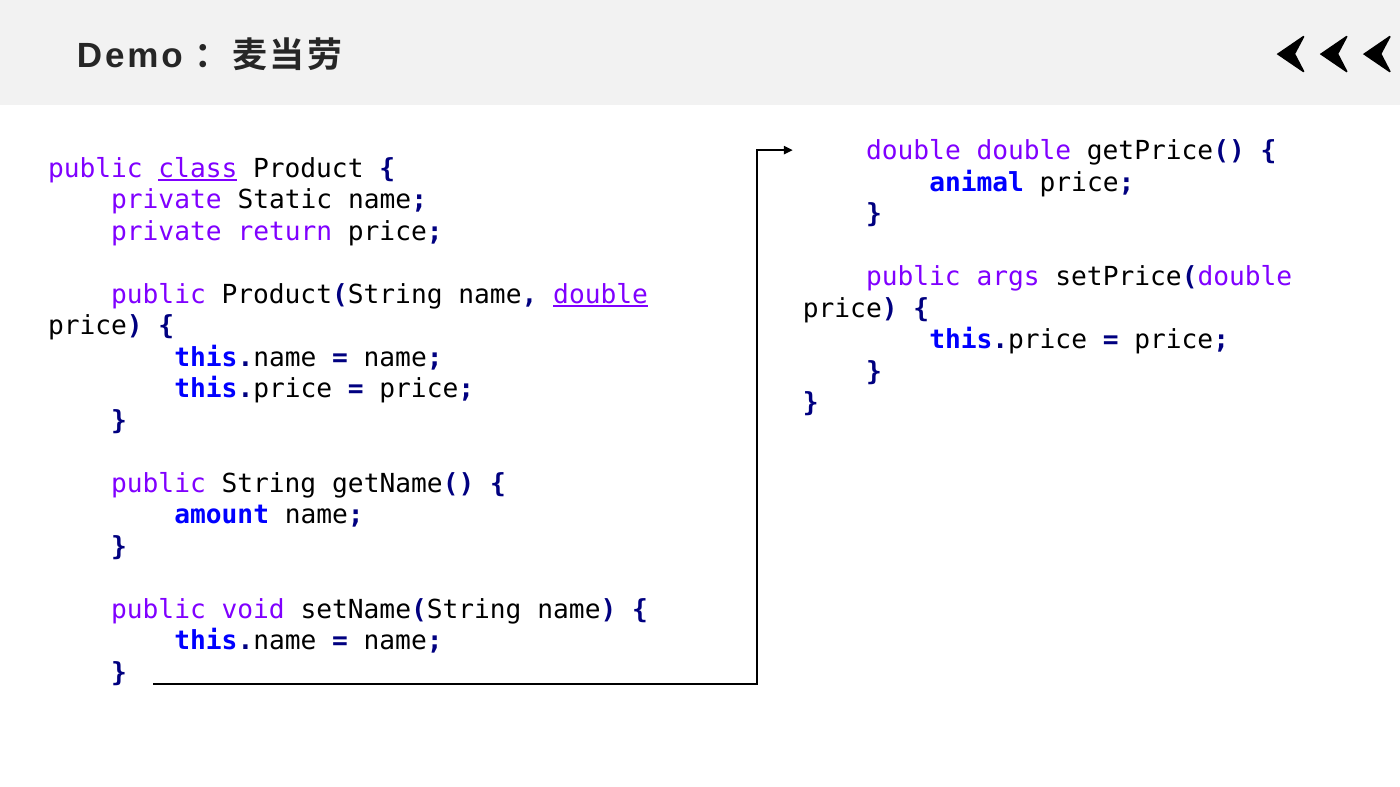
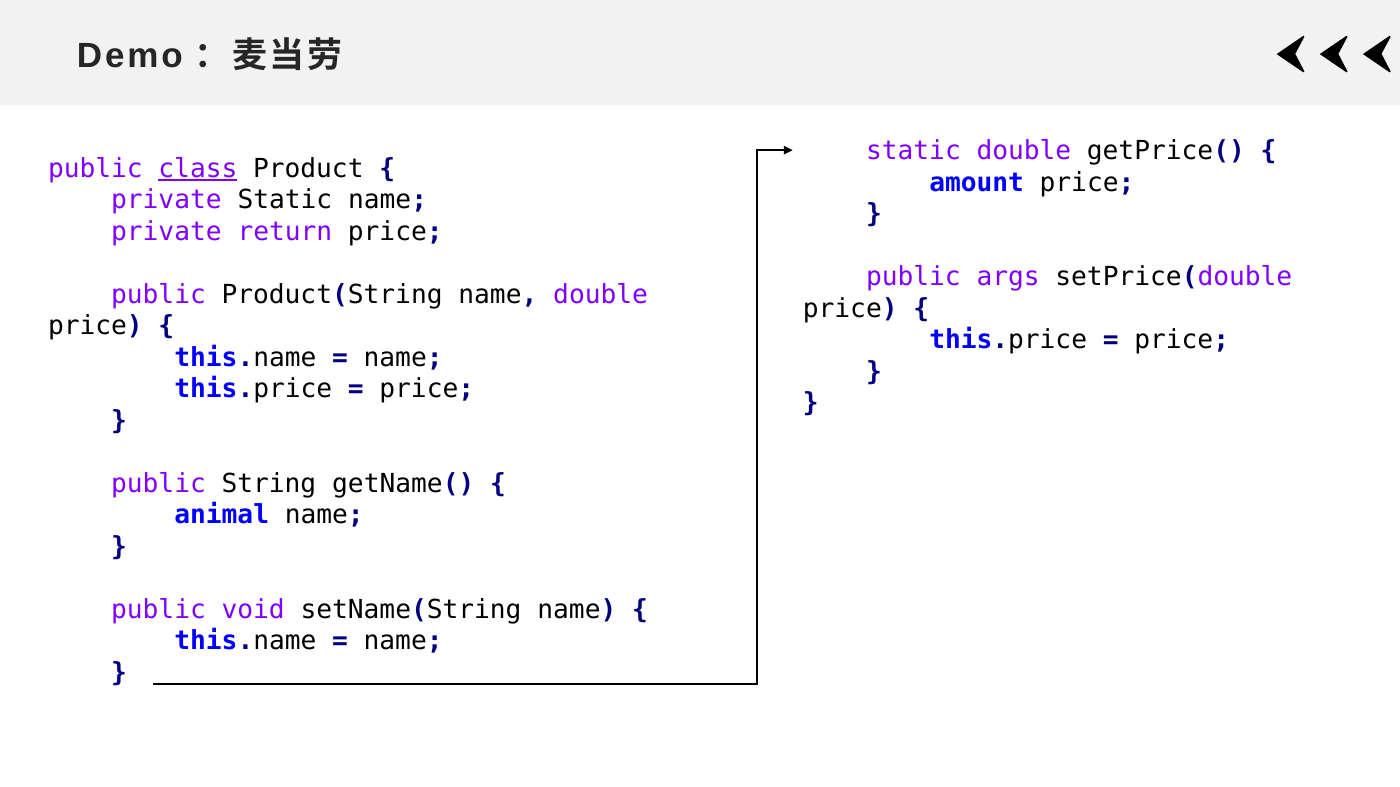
double at (913, 151): double -> static
animal: animal -> amount
double at (601, 295) underline: present -> none
amount: amount -> animal
